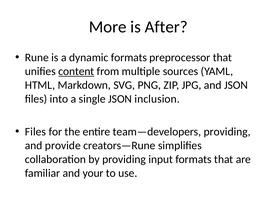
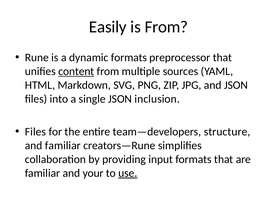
More: More -> Easily
is After: After -> From
team—developers providing: providing -> structure
and provide: provide -> familiar
use underline: none -> present
